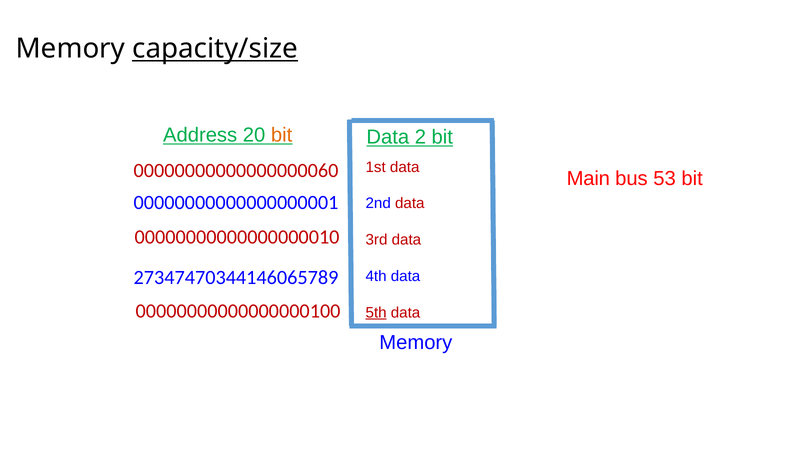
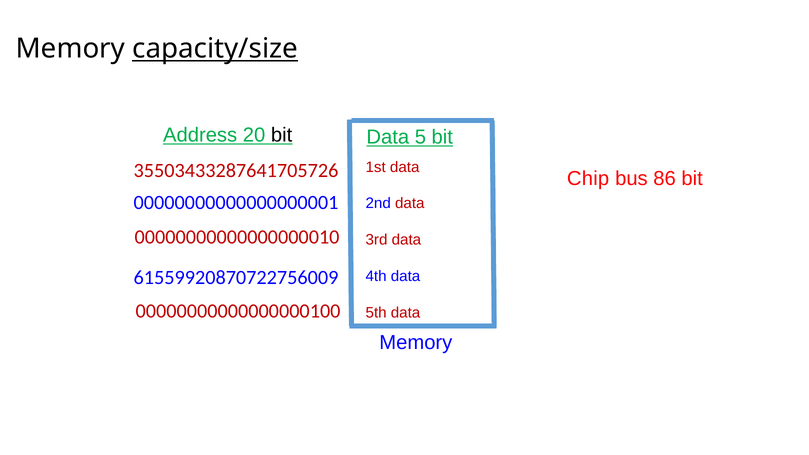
bit at (282, 135) colour: orange -> black
2: 2 -> 5
00000000000000000060: 00000000000000000060 -> 35503433287641705726
Main: Main -> Chip
53: 53 -> 86
27347470344146065789: 27347470344146065789 -> 61559920870722756009
5th underline: present -> none
